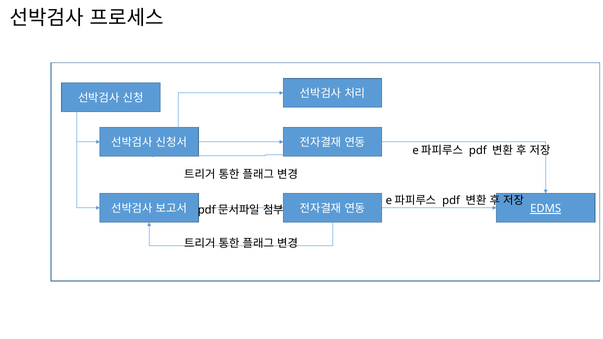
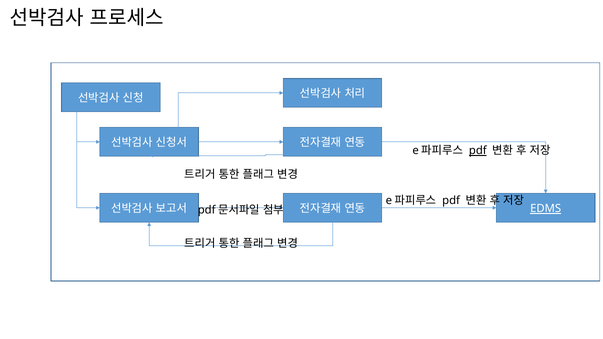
pdf at (478, 151) underline: none -> present
